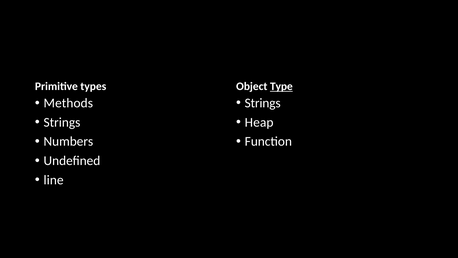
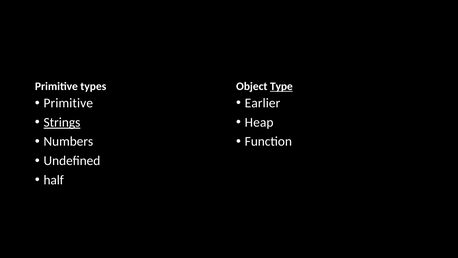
Strings at (263, 103): Strings -> Earlier
Methods at (68, 103): Methods -> Primitive
Strings at (62, 122) underline: none -> present
line: line -> half
